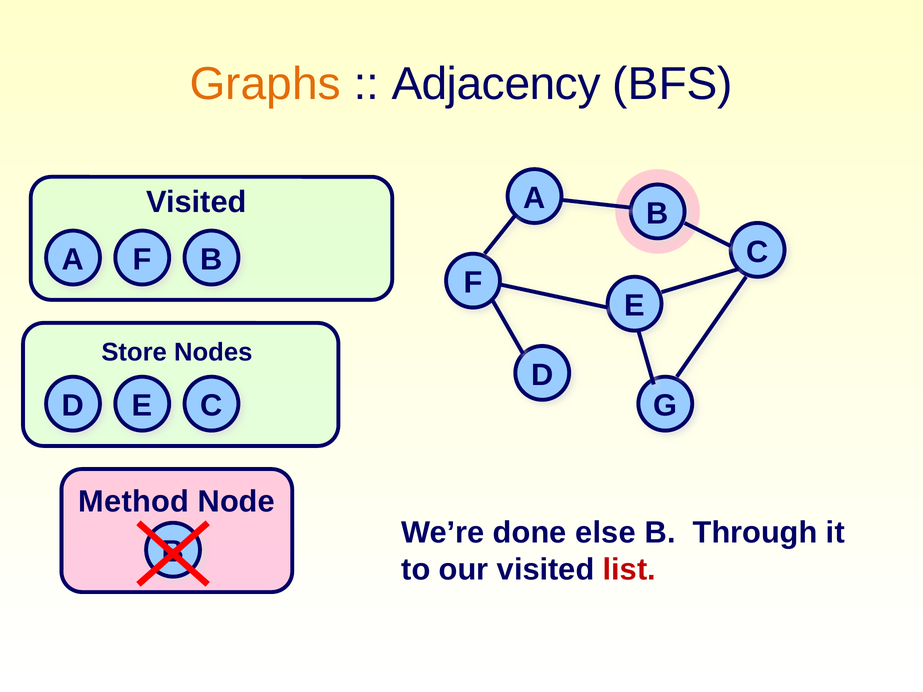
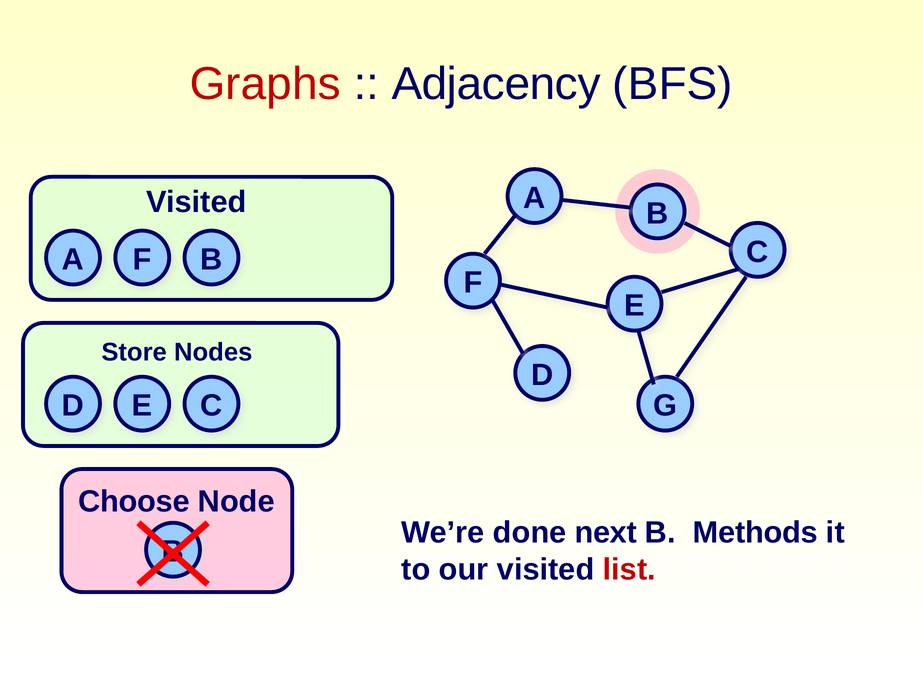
Graphs colour: orange -> red
Method: Method -> Choose
else: else -> next
Through: Through -> Methods
